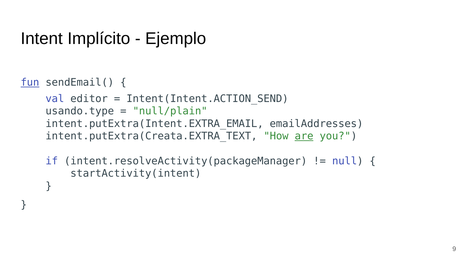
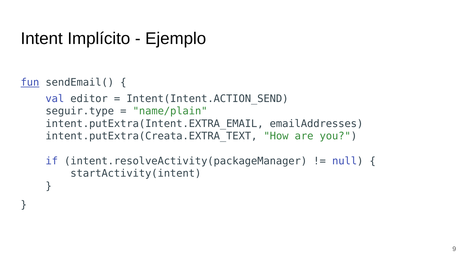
usando.type: usando.type -> seguir.type
null/plain: null/plain -> name/plain
are underline: present -> none
